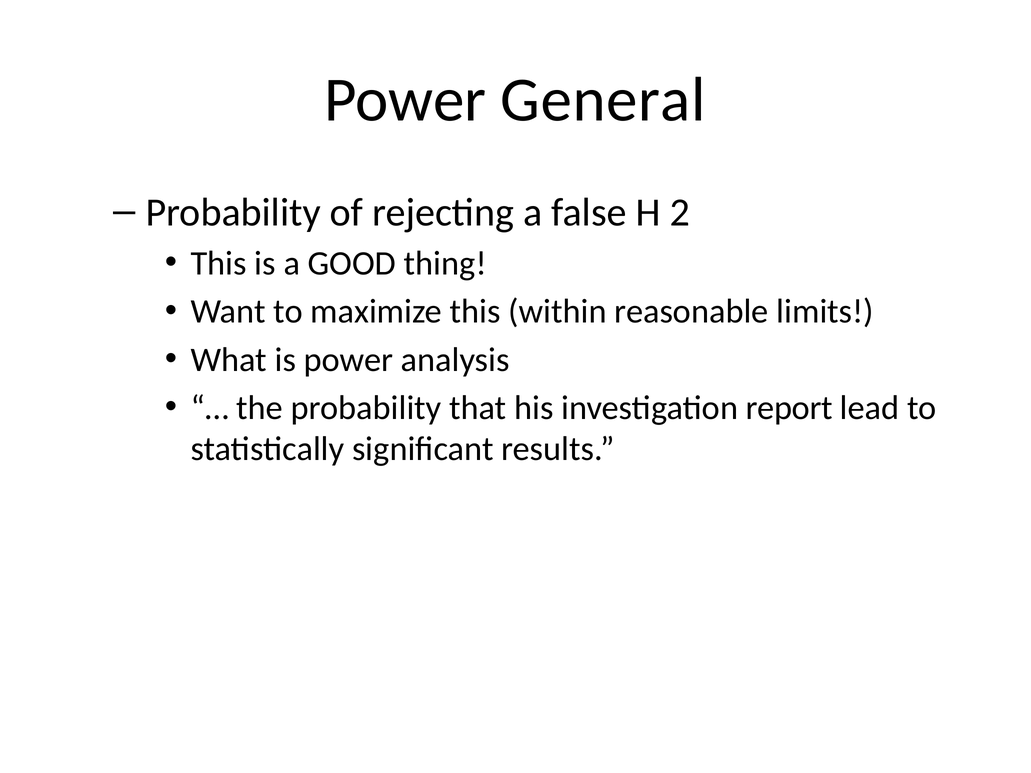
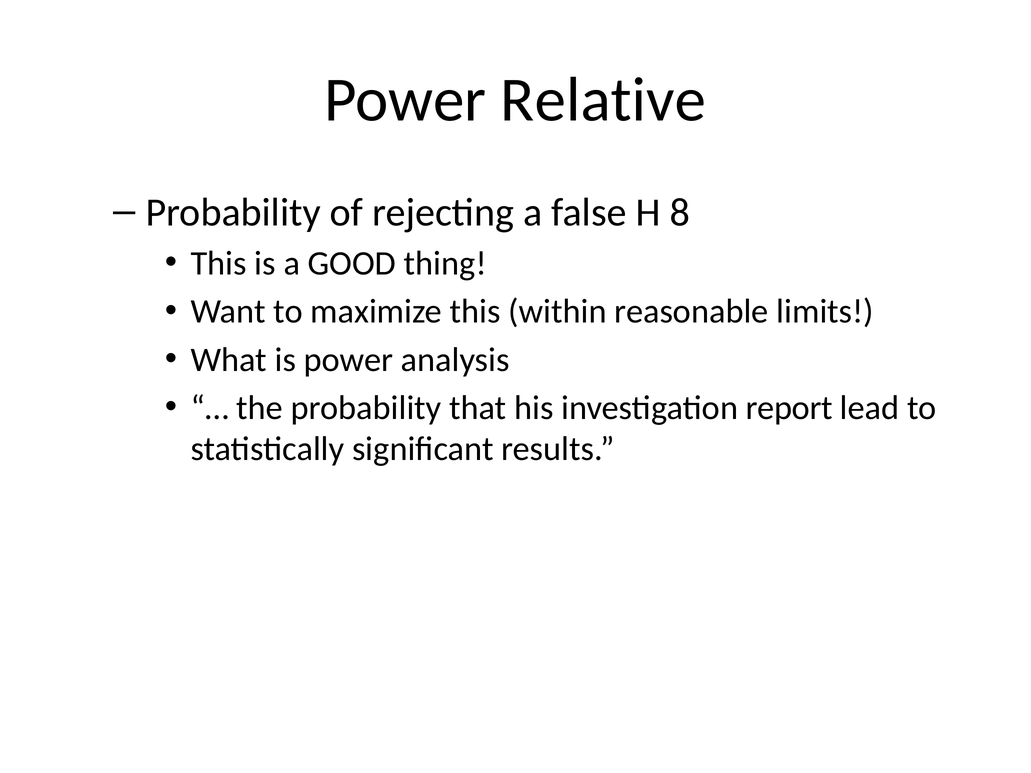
General: General -> Relative
2: 2 -> 8
